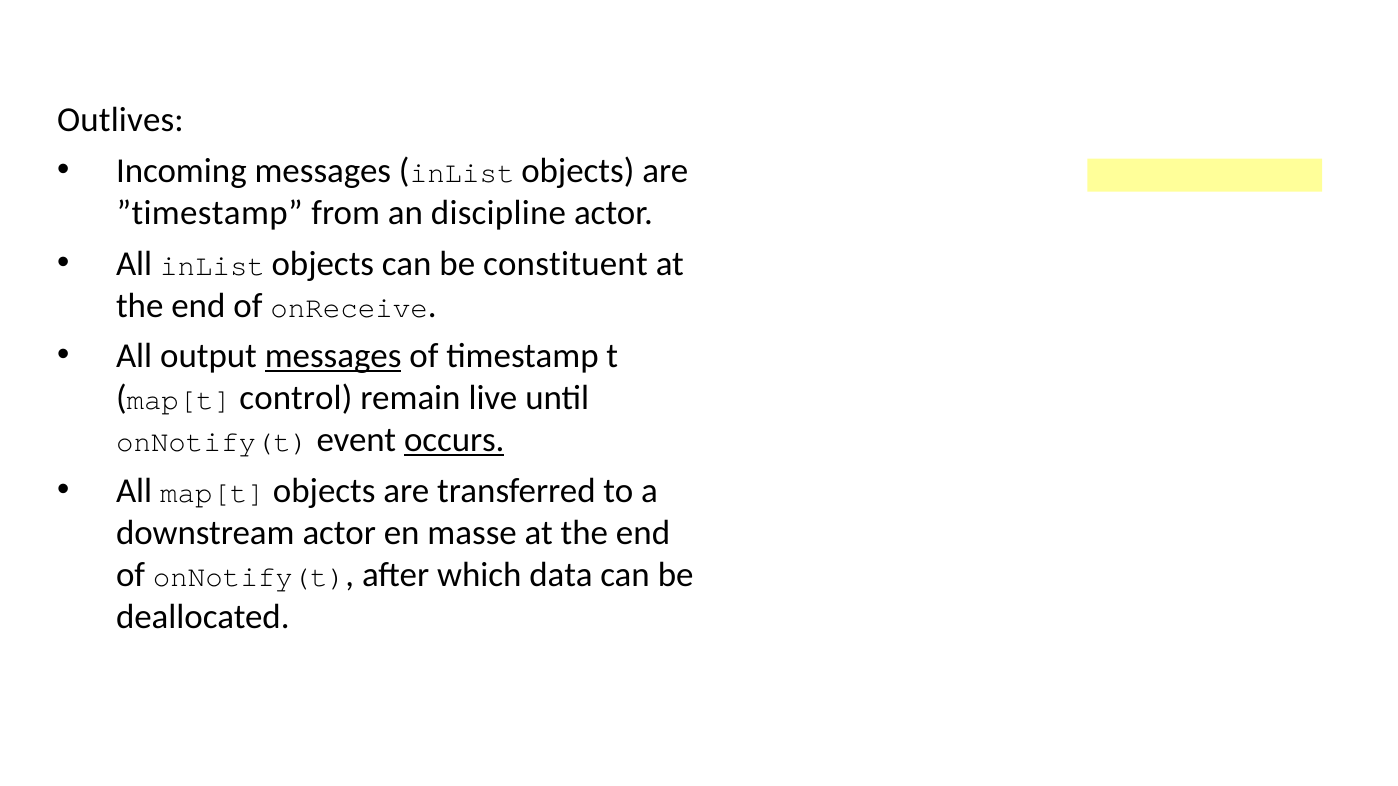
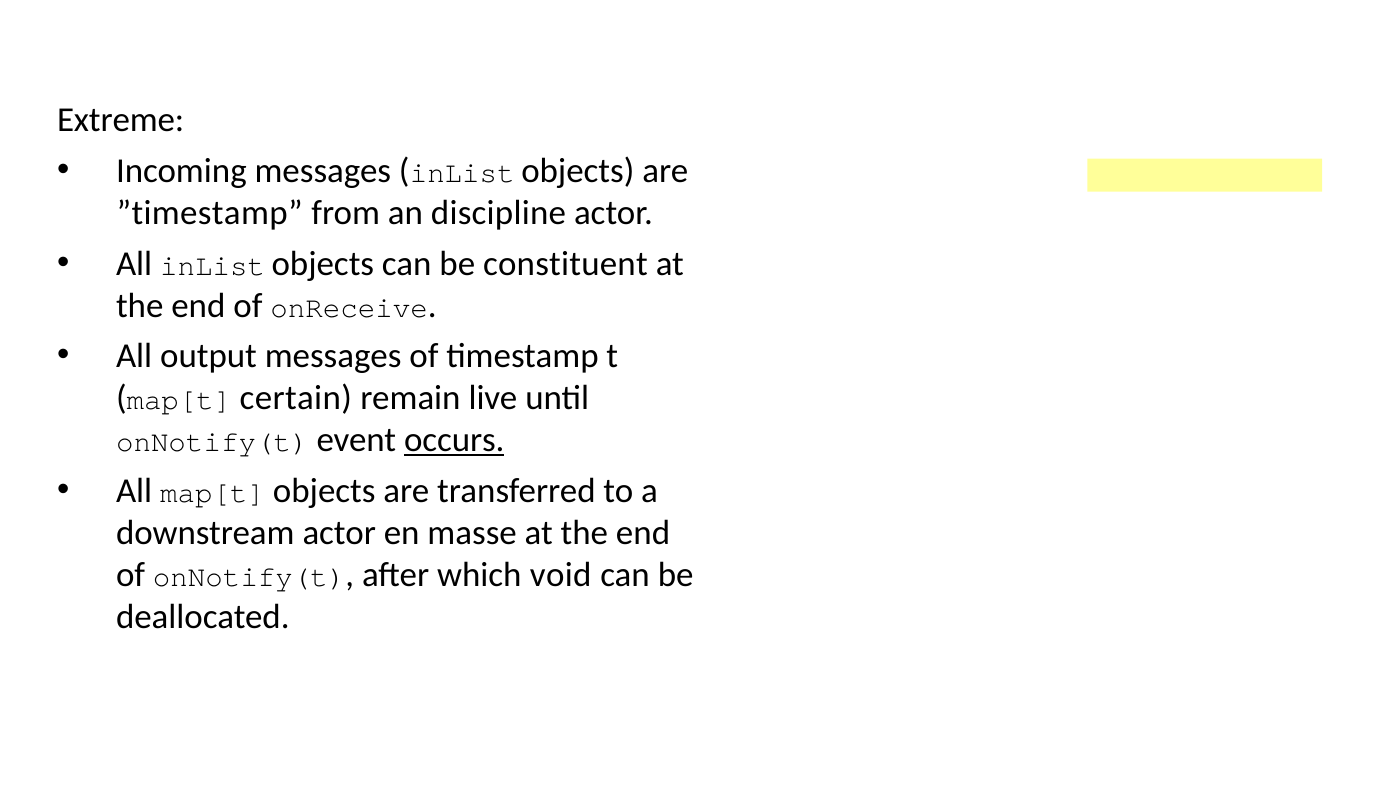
Outlives: Outlives -> Extreme
messages at (333, 356) underline: present -> none
control: control -> certain
data: data -> void
